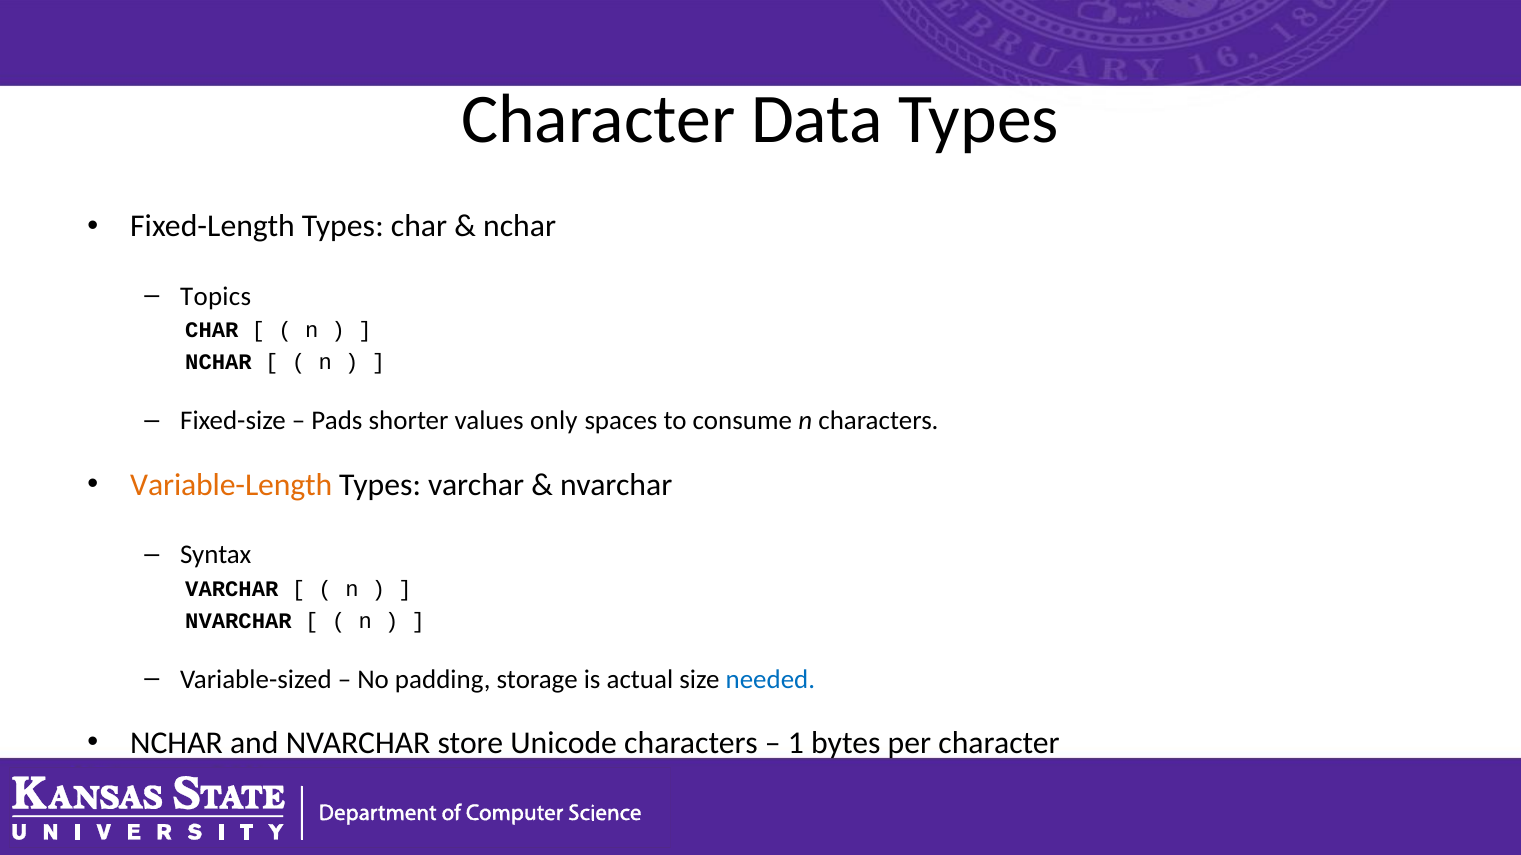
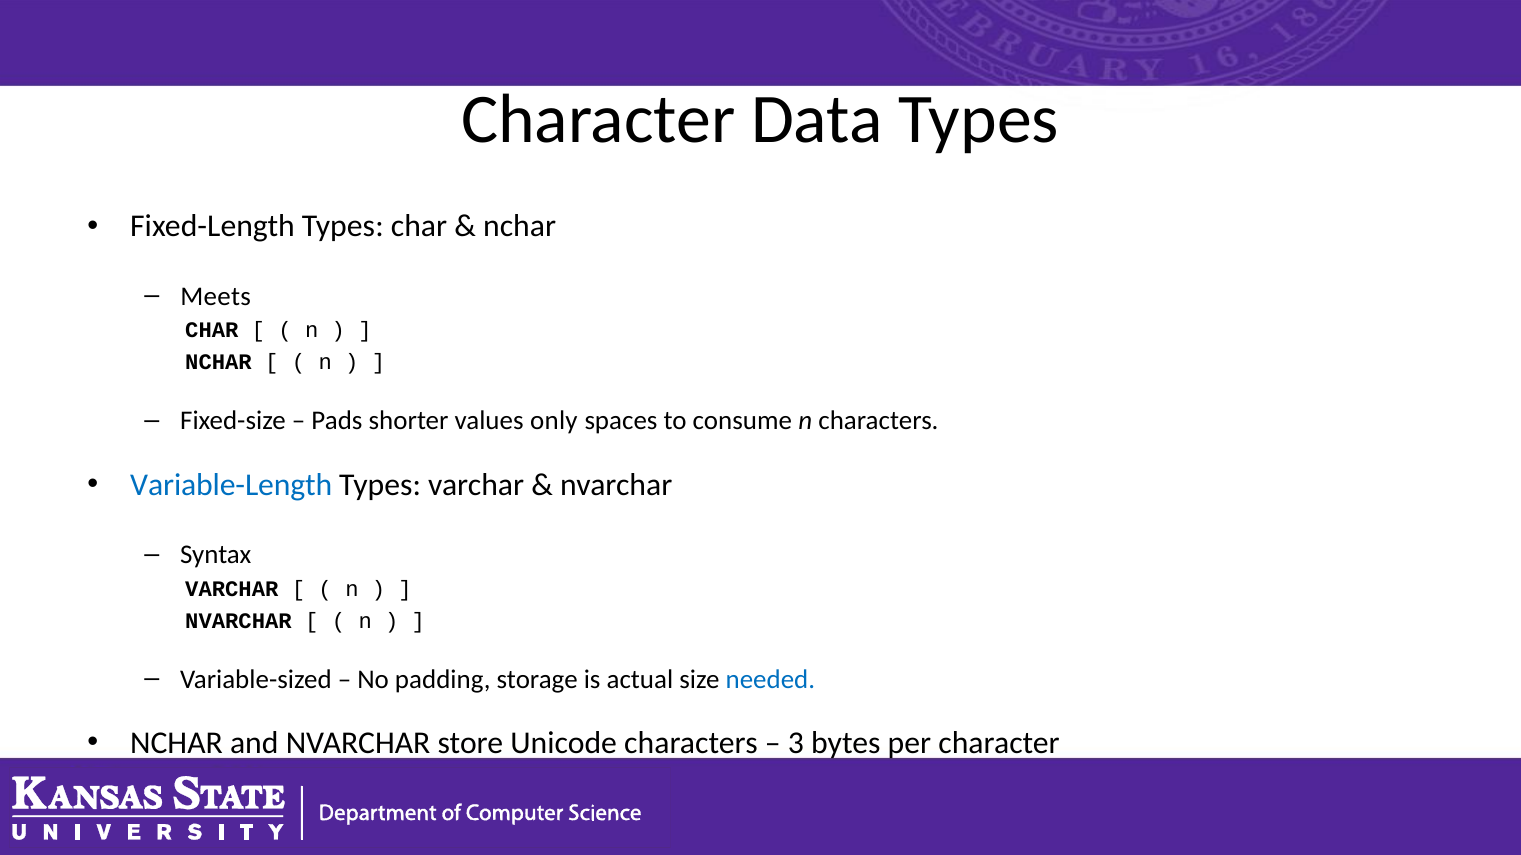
Topics: Topics -> Meets
Variable-Length colour: orange -> blue
1: 1 -> 3
